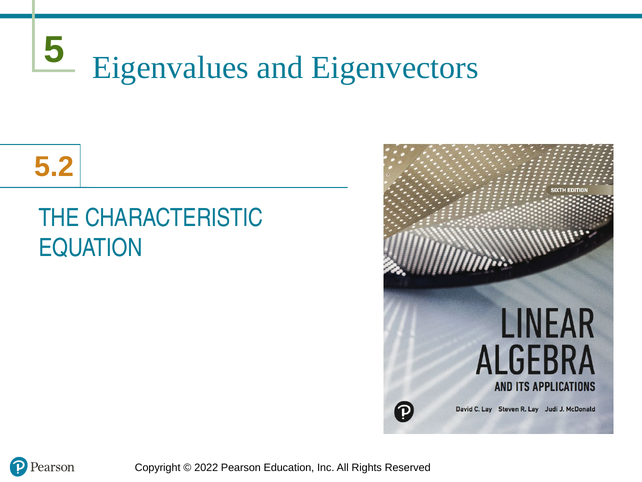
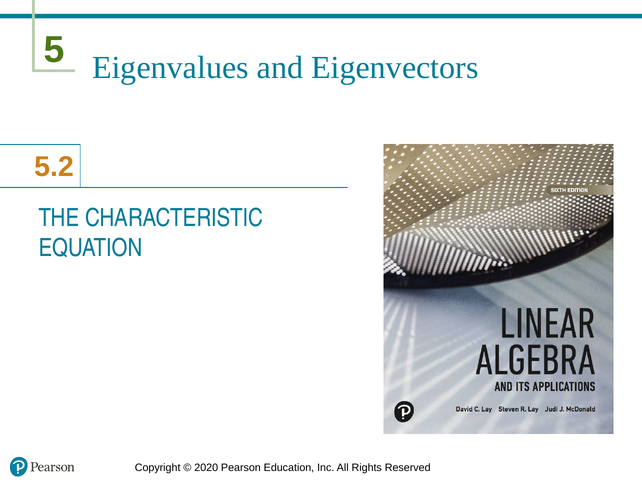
2022: 2022 -> 2020
